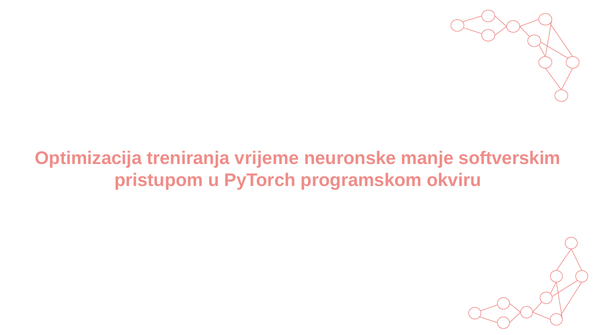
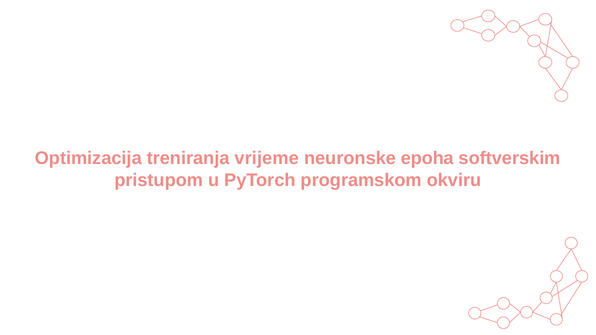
manje: manje -> epoha
